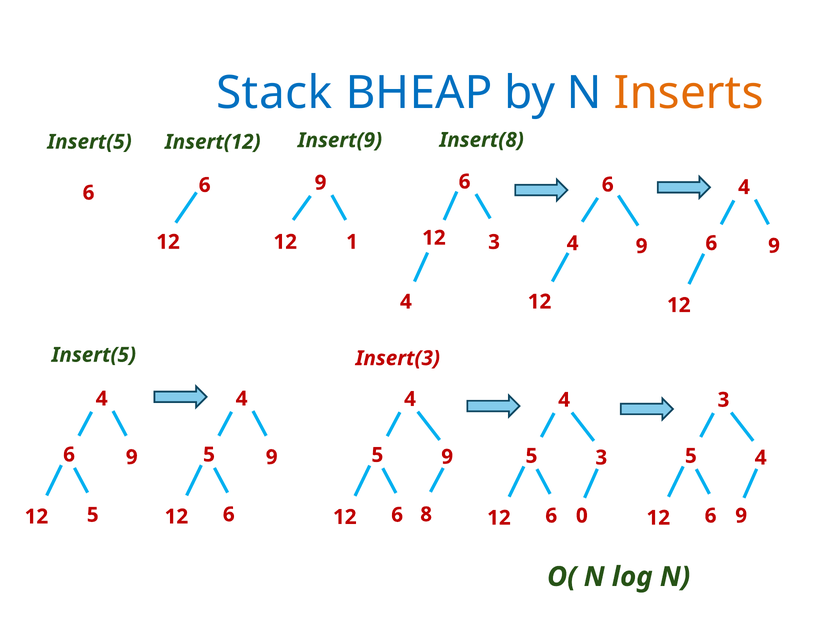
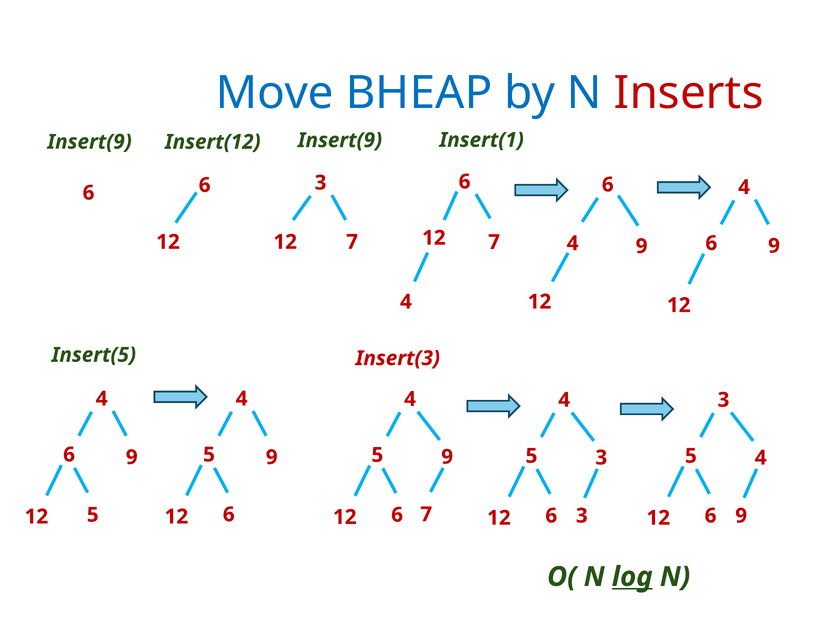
Stack: Stack -> Move
Inserts colour: orange -> red
Insert(5 at (89, 142): Insert(5 -> Insert(9
Insert(8: Insert(8 -> Insert(1
9 at (321, 183): 9 -> 3
3 at (494, 242): 3 -> 7
1 at (352, 242): 1 -> 7
6 8: 8 -> 7
0 at (582, 516): 0 -> 3
log underline: none -> present
